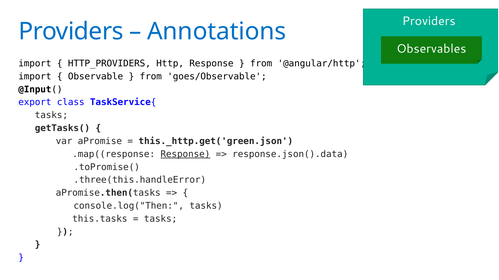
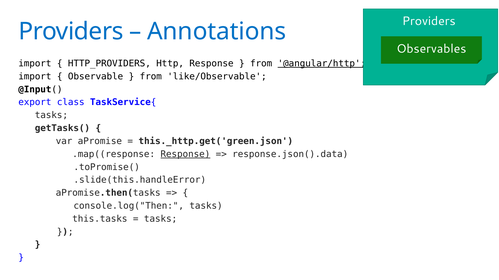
@angular/http underline: none -> present
goes/Observable: goes/Observable -> like/Observable
.three(this.handleError: .three(this.handleError -> .slide(this.handleError
